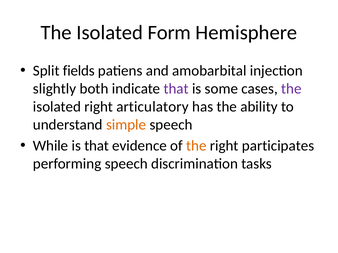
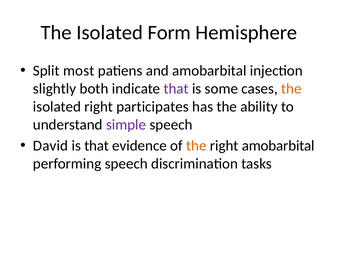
fields: fields -> most
the at (291, 89) colour: purple -> orange
articulatory: articulatory -> participates
simple colour: orange -> purple
While: While -> David
right participates: participates -> amobarbital
